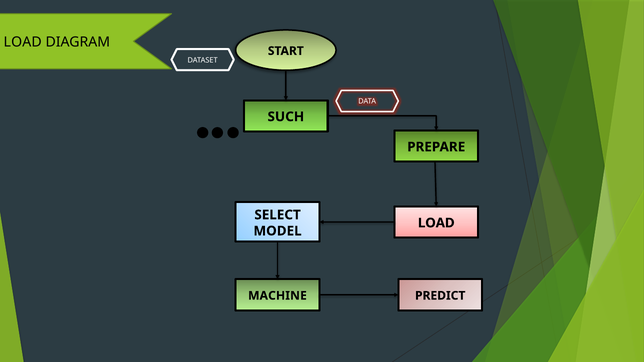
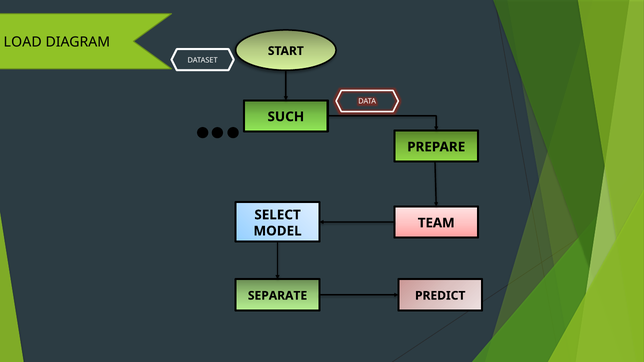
LOAD at (436, 223): LOAD -> TEAM
MACHINE: MACHINE -> SEPARATE
